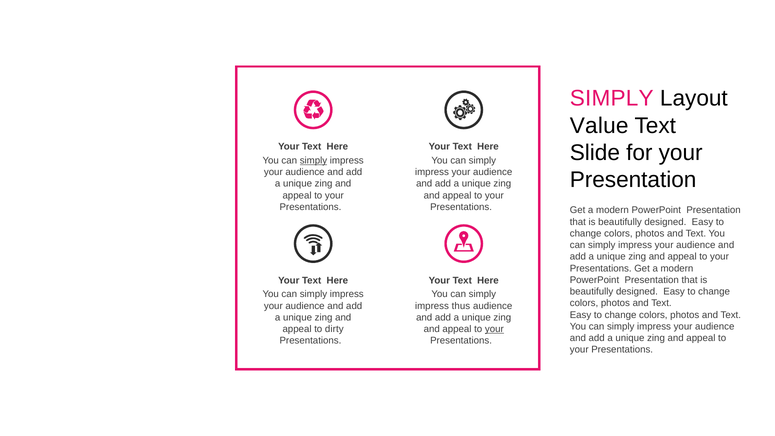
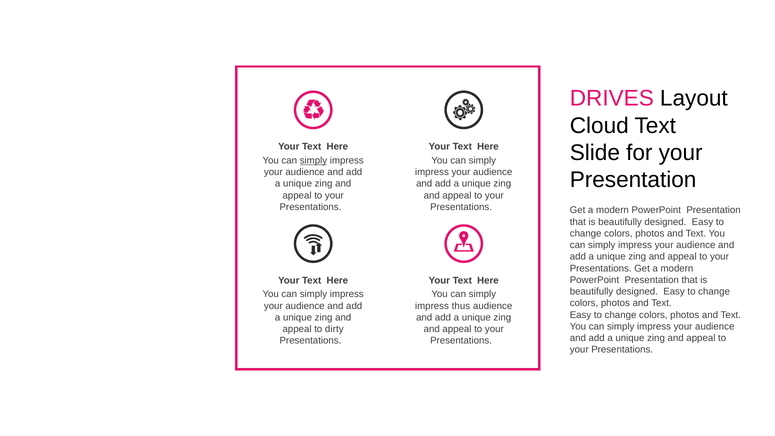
SIMPLY at (612, 98): SIMPLY -> DRIVES
Value: Value -> Cloud
your at (494, 329) underline: present -> none
